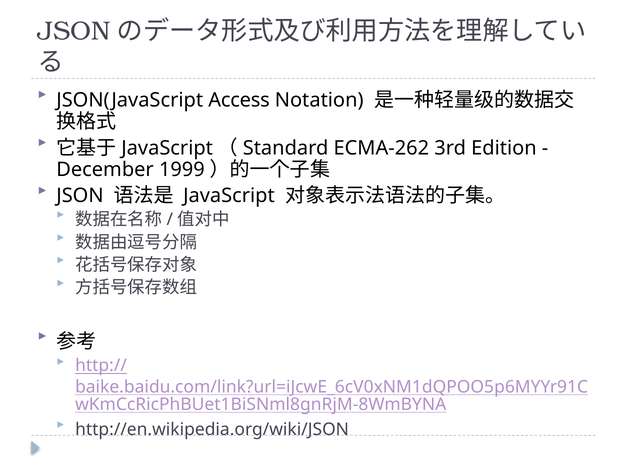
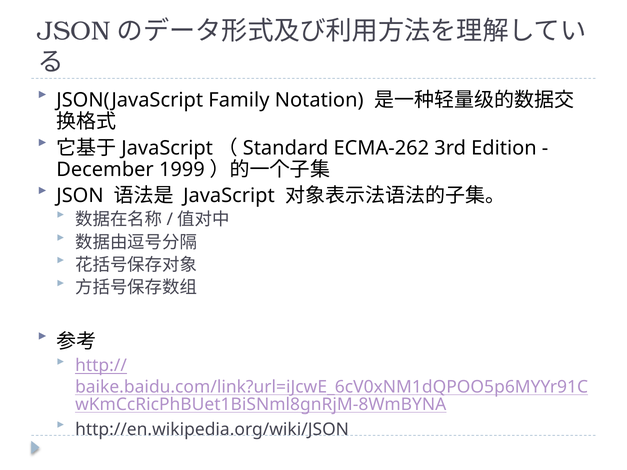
Access: Access -> Family
